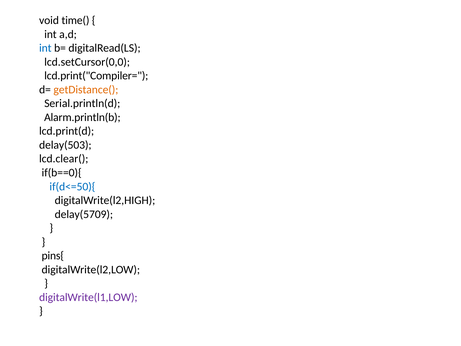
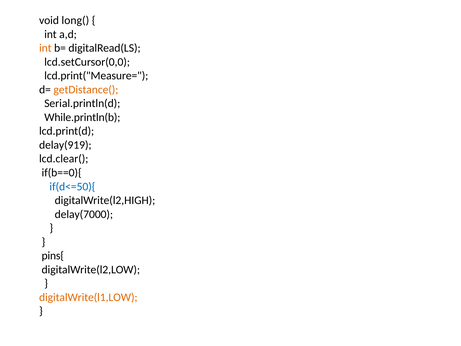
time(: time( -> long(
int at (45, 48) colour: blue -> orange
lcd.print("Compiler=: lcd.print("Compiler= -> lcd.print("Measure=
Alarm.println(b: Alarm.println(b -> While.println(b
delay(503: delay(503 -> delay(919
delay(5709: delay(5709 -> delay(7000
digitalWrite(l1,LOW colour: purple -> orange
